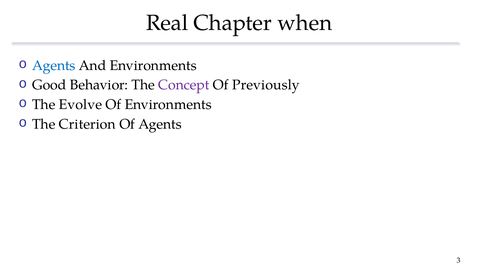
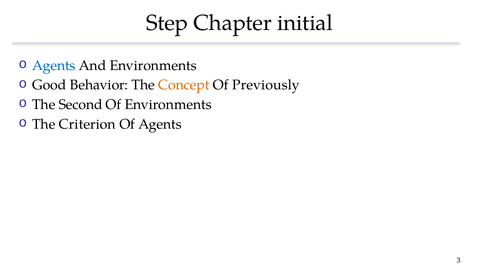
Real: Real -> Step
when: when -> initial
Concept colour: purple -> orange
Evolve: Evolve -> Second
